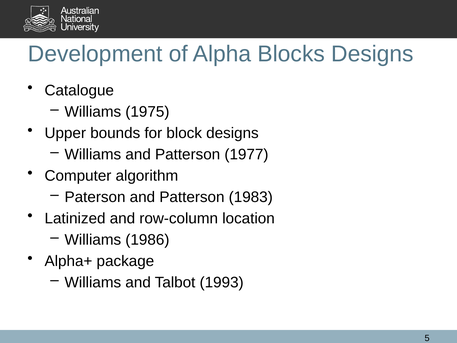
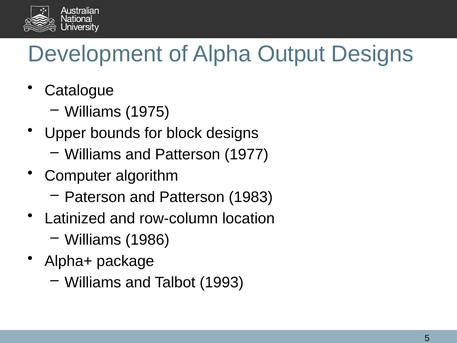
Blocks: Blocks -> Output
